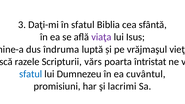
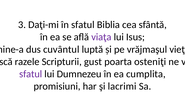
dus îndruma: îndruma -> cuvântul
vărs: vărs -> gust
întristat: întristat -> osteniţi
sfatul at (31, 74) colour: blue -> purple
cuvântul: cuvântul -> cumplita
